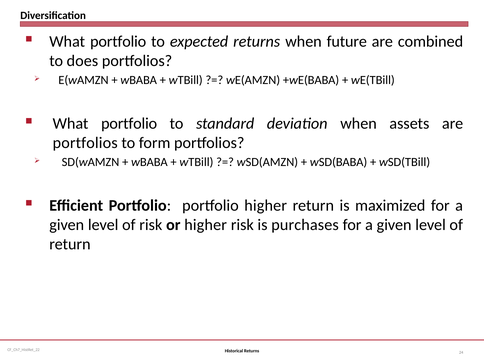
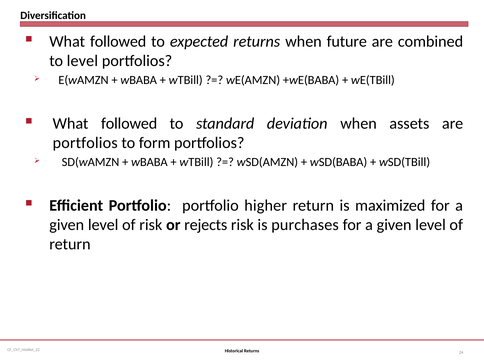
portfolio at (118, 41): portfolio -> followed
to does: does -> level
portfolio at (129, 123): portfolio -> followed
or higher: higher -> rejects
